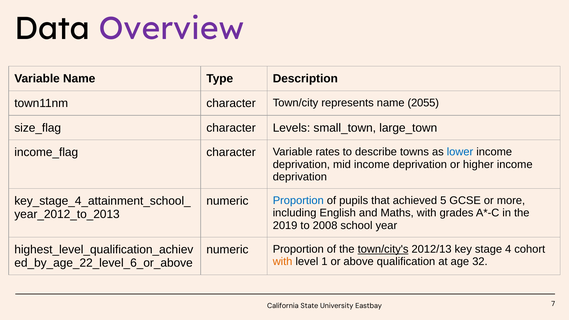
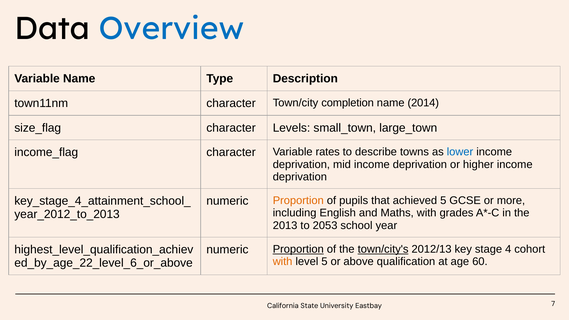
Overview colour: purple -> blue
represents: represents -> completion
2055: 2055 -> 2014
Proportion at (298, 201) colour: blue -> orange
2019: 2019 -> 2013
2008: 2008 -> 2053
Proportion at (298, 249) underline: none -> present
level 1: 1 -> 5
32: 32 -> 60
